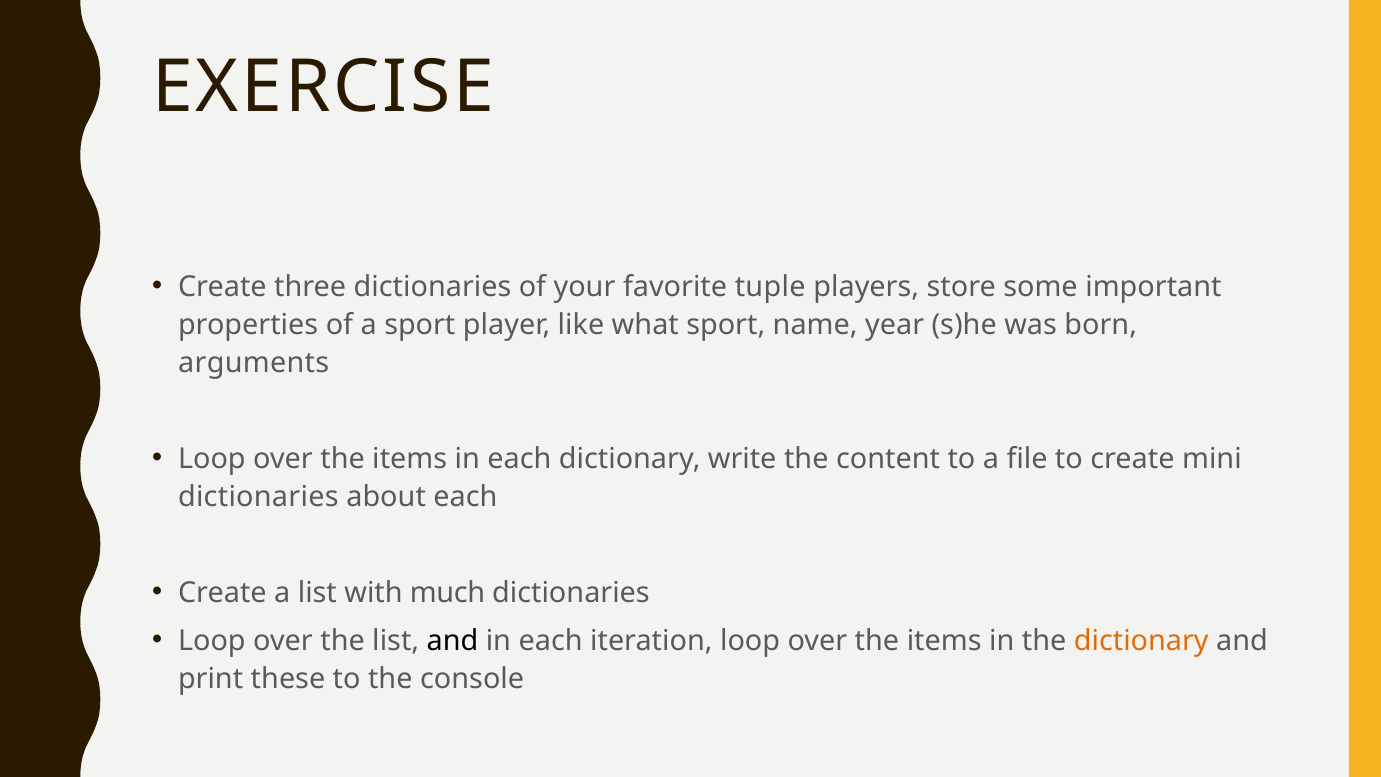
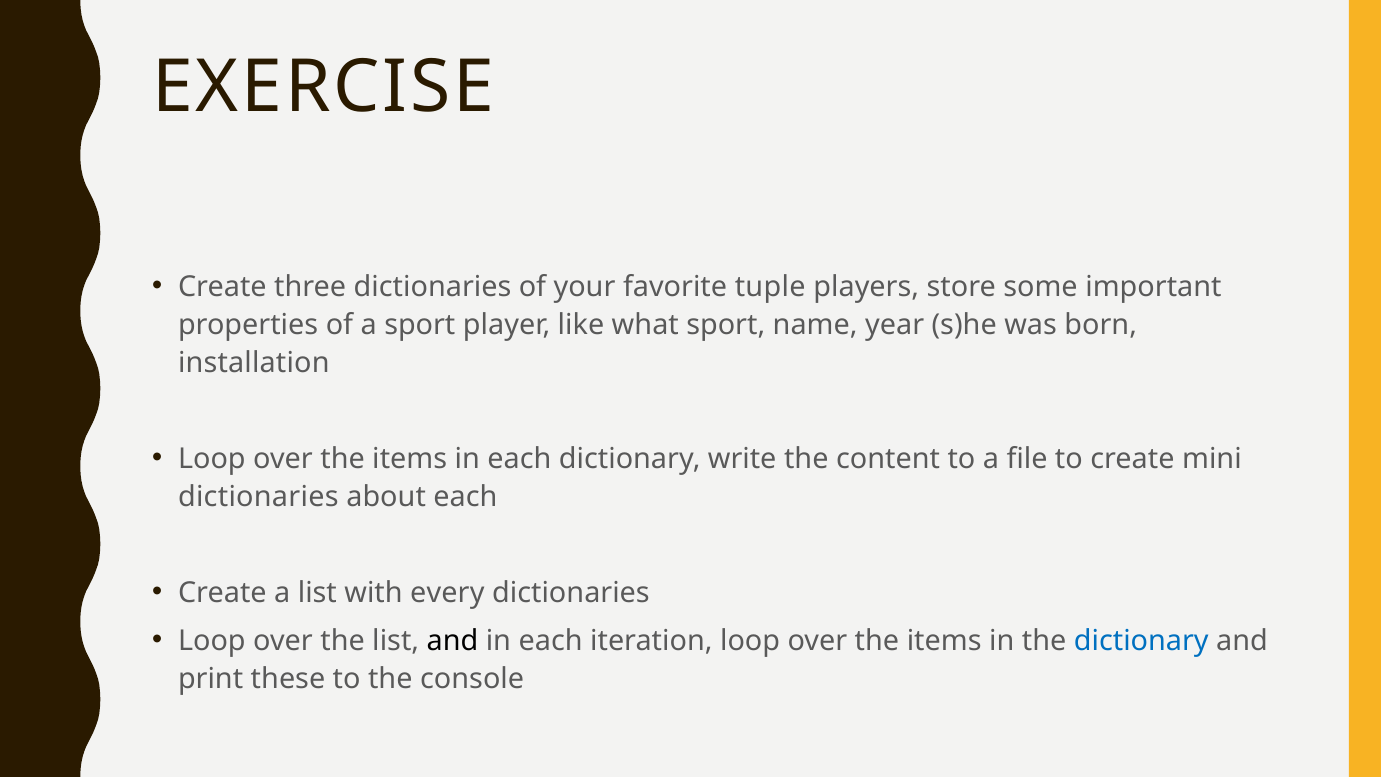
arguments: arguments -> installation
much: much -> every
dictionary at (1141, 641) colour: orange -> blue
